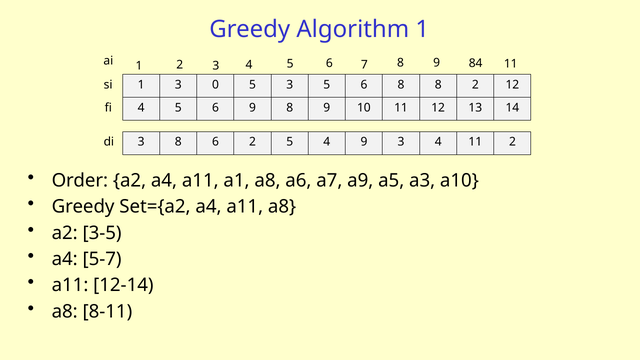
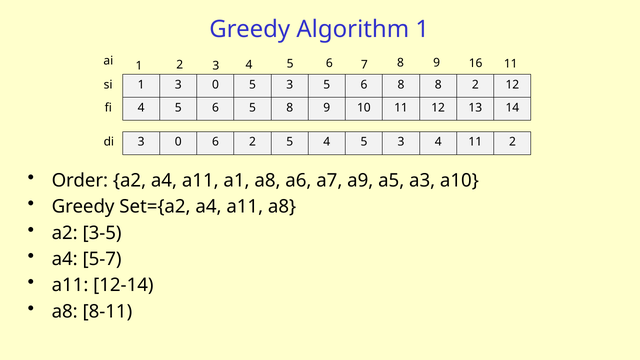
84: 84 -> 16
6 9: 9 -> 5
8 at (178, 142): 8 -> 0
5 4 9: 9 -> 5
